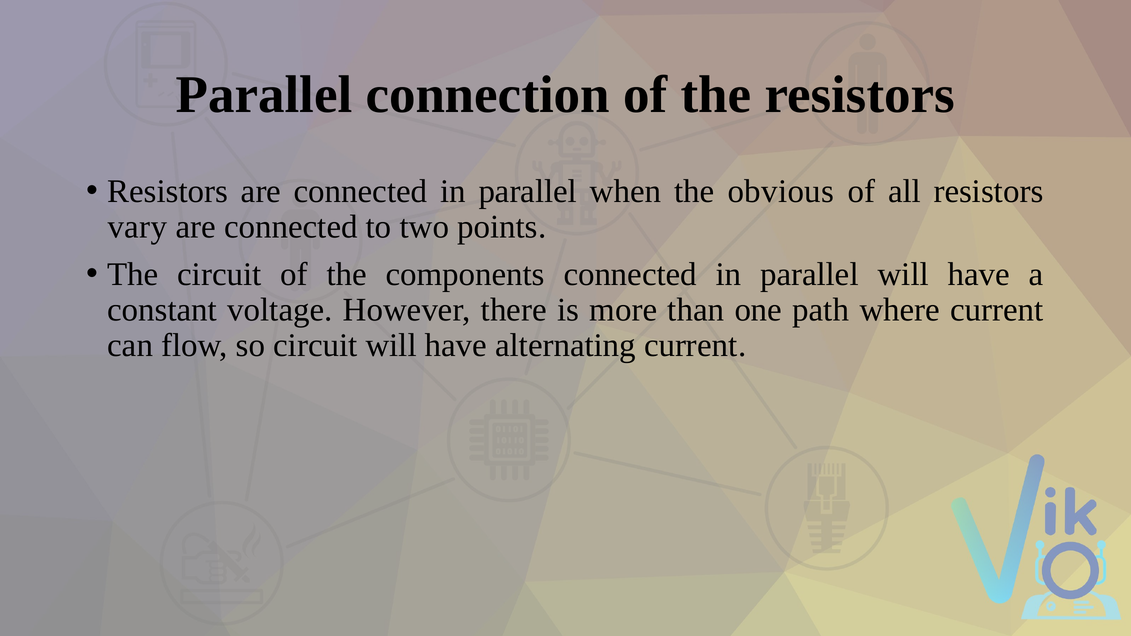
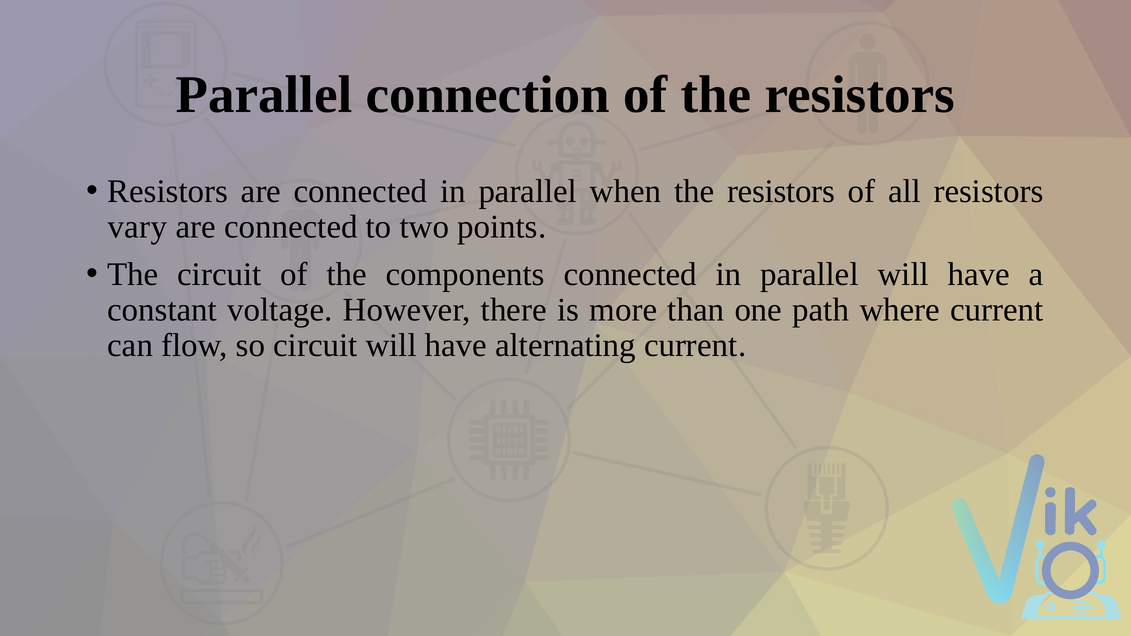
when the obvious: obvious -> resistors
